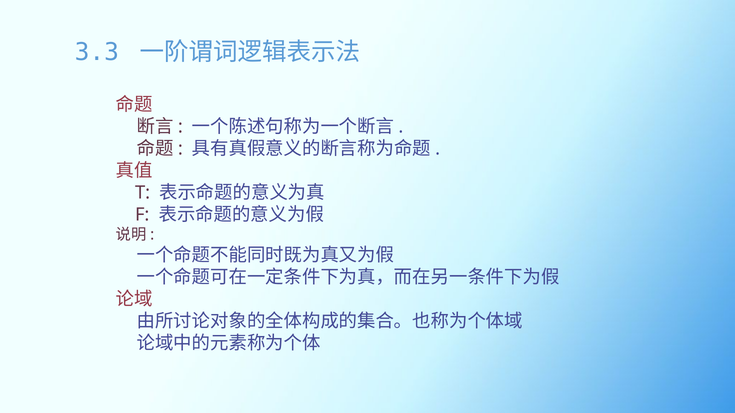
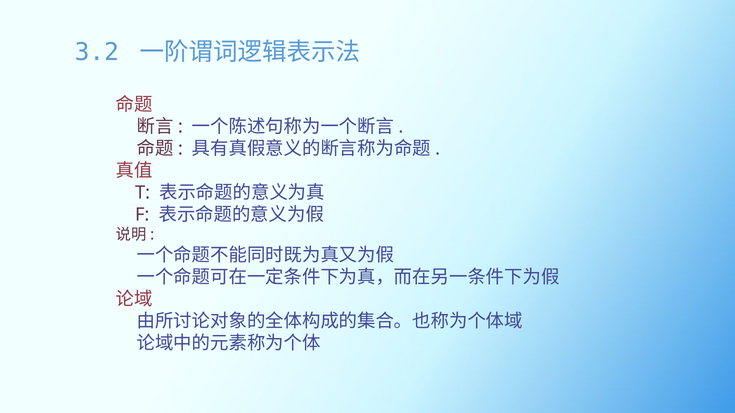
3.3: 3.3 -> 3.2
